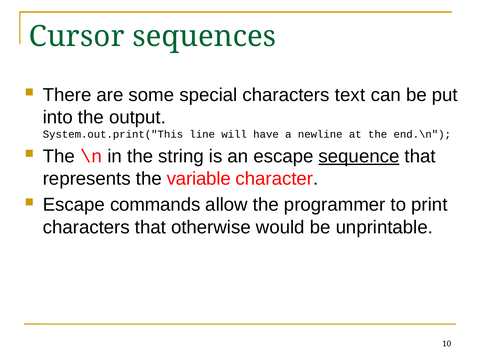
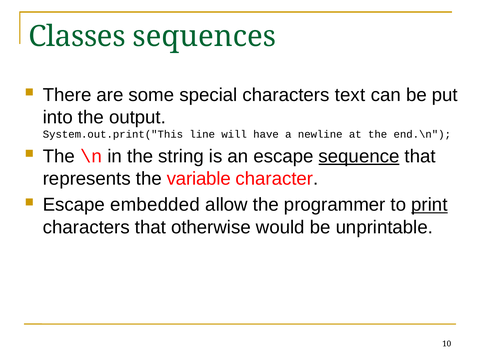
Cursor: Cursor -> Classes
commands: commands -> embedded
print underline: none -> present
